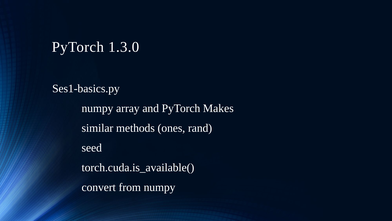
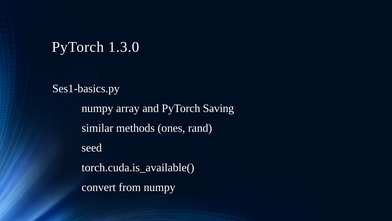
Makes: Makes -> Saving
